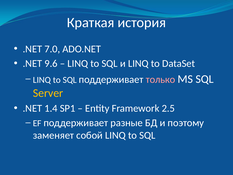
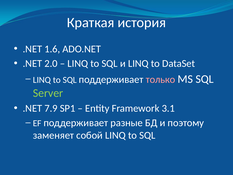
7.0: 7.0 -> 1.6
9.6: 9.6 -> 2.0
Server colour: yellow -> light green
1.4: 1.4 -> 7.9
2.5: 2.5 -> 3.1
